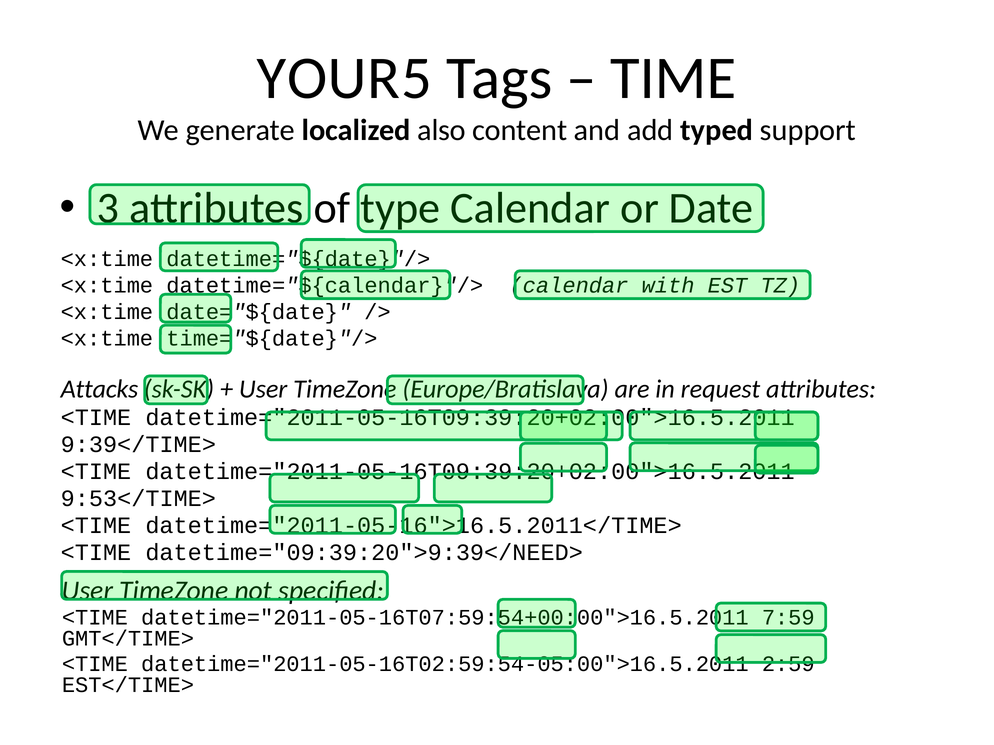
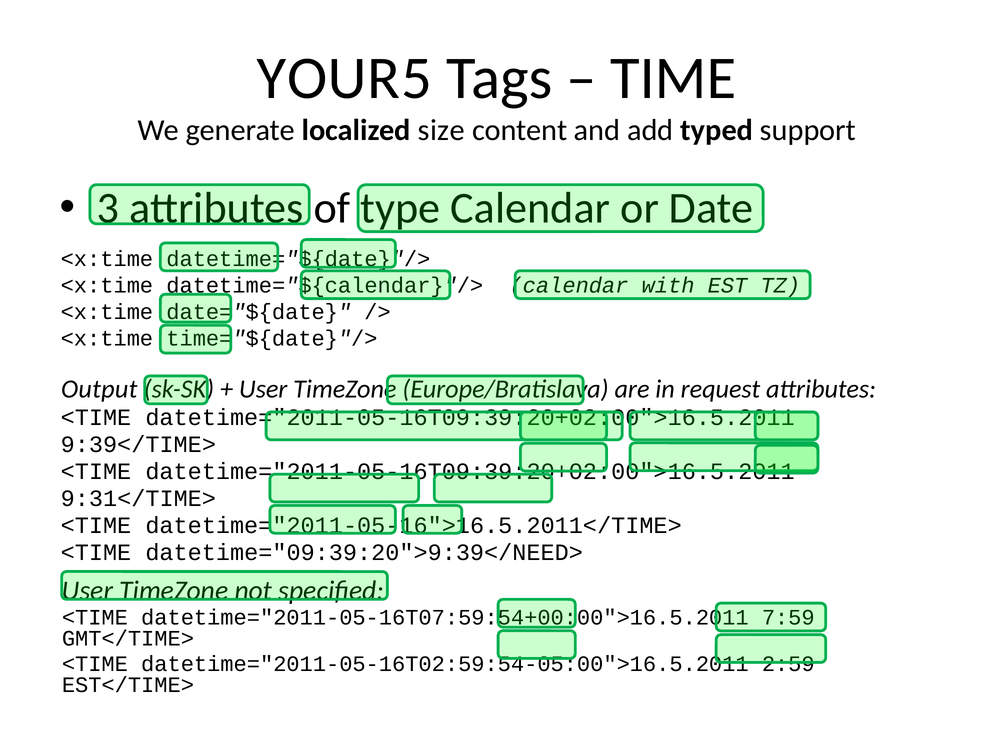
also: also -> size
Attacks: Attacks -> Output
9:53</TIME>: 9:53</TIME> -> 9:31</TIME>
